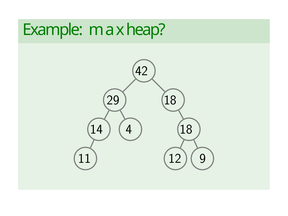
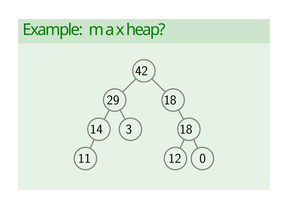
4: 4 -> 3
9: 9 -> 0
